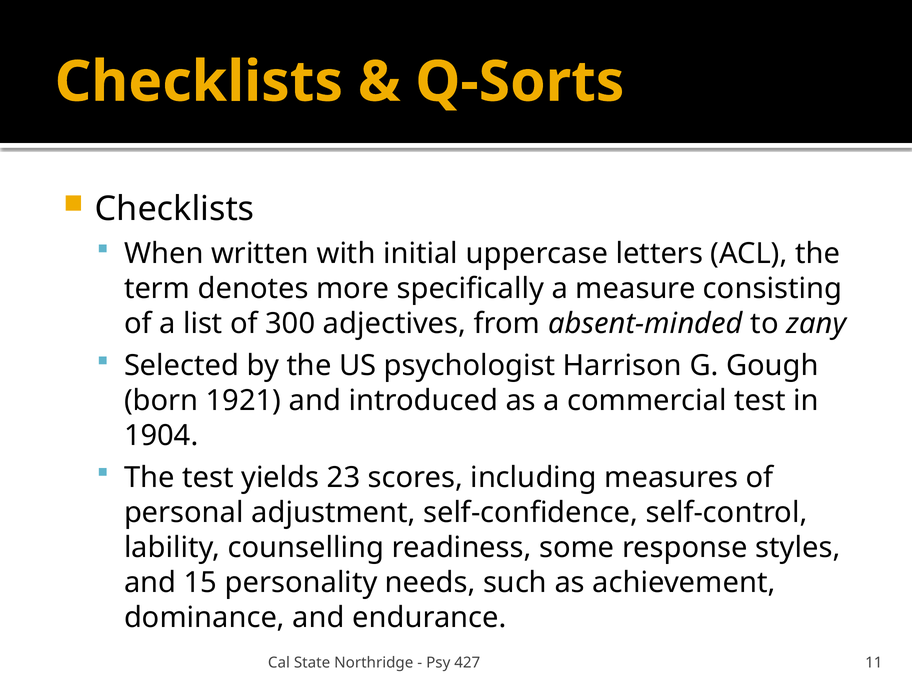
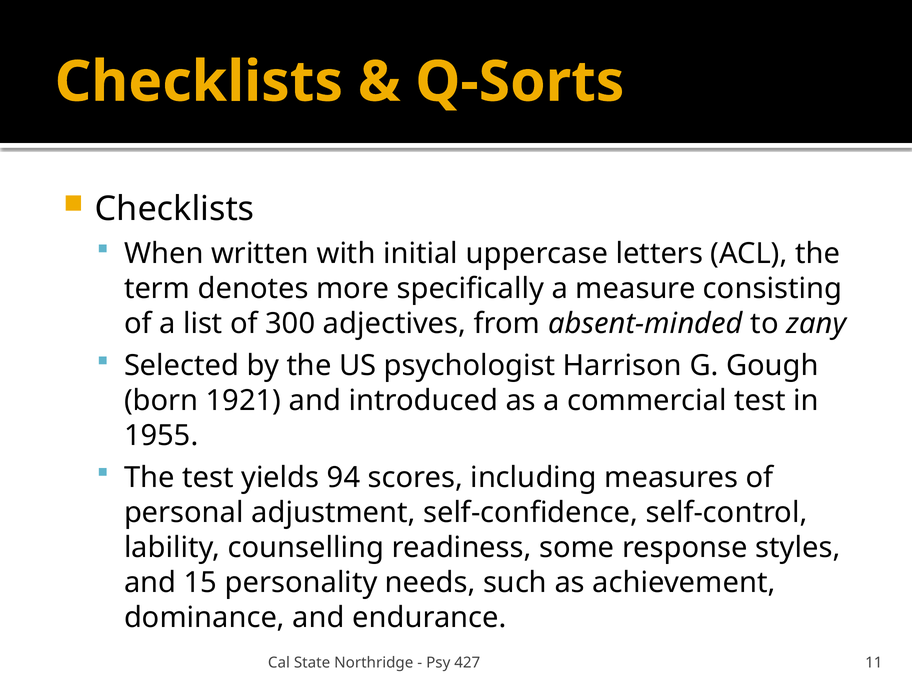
1904: 1904 -> 1955
23: 23 -> 94
